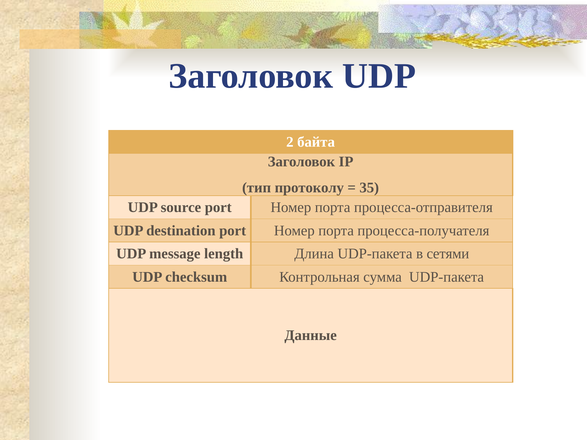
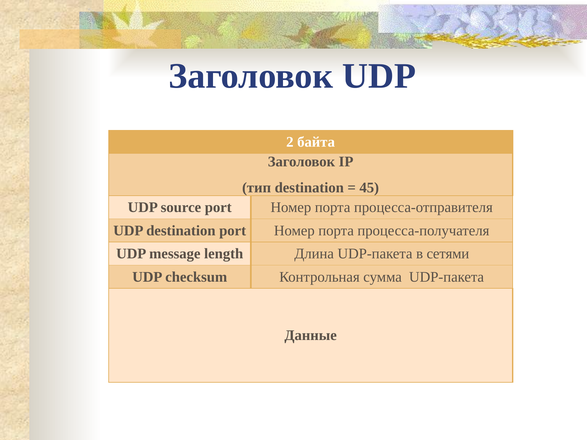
тип протоколу: протоколу -> destination
35: 35 -> 45
